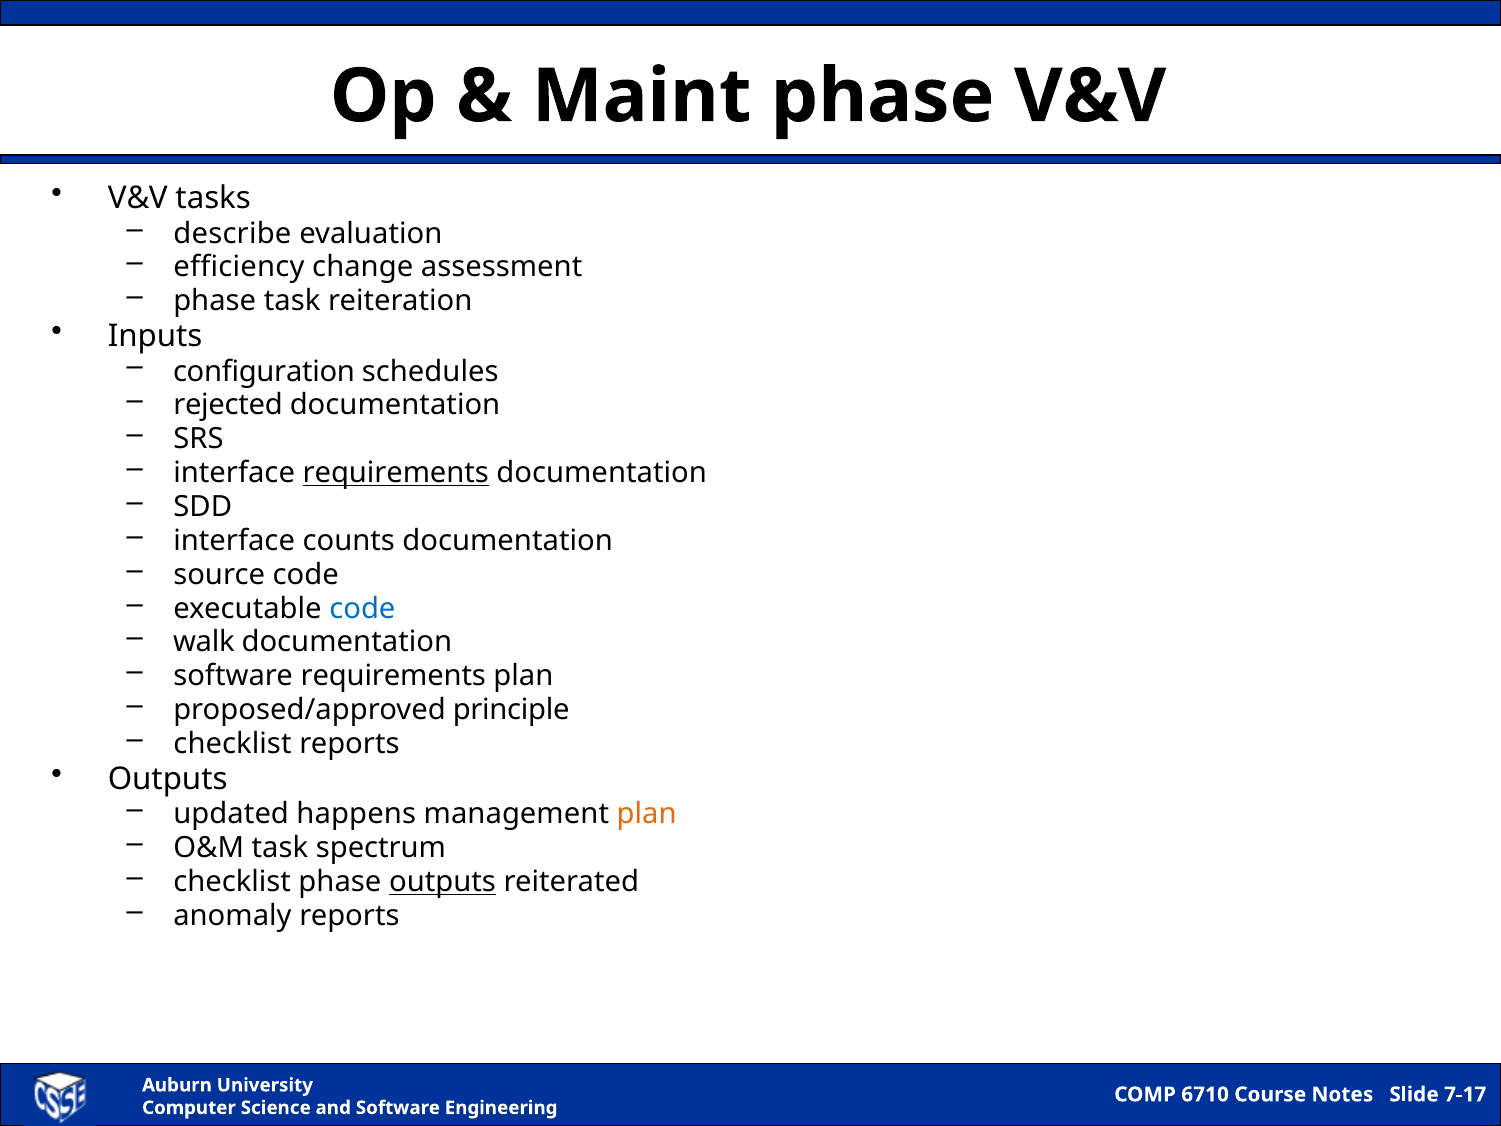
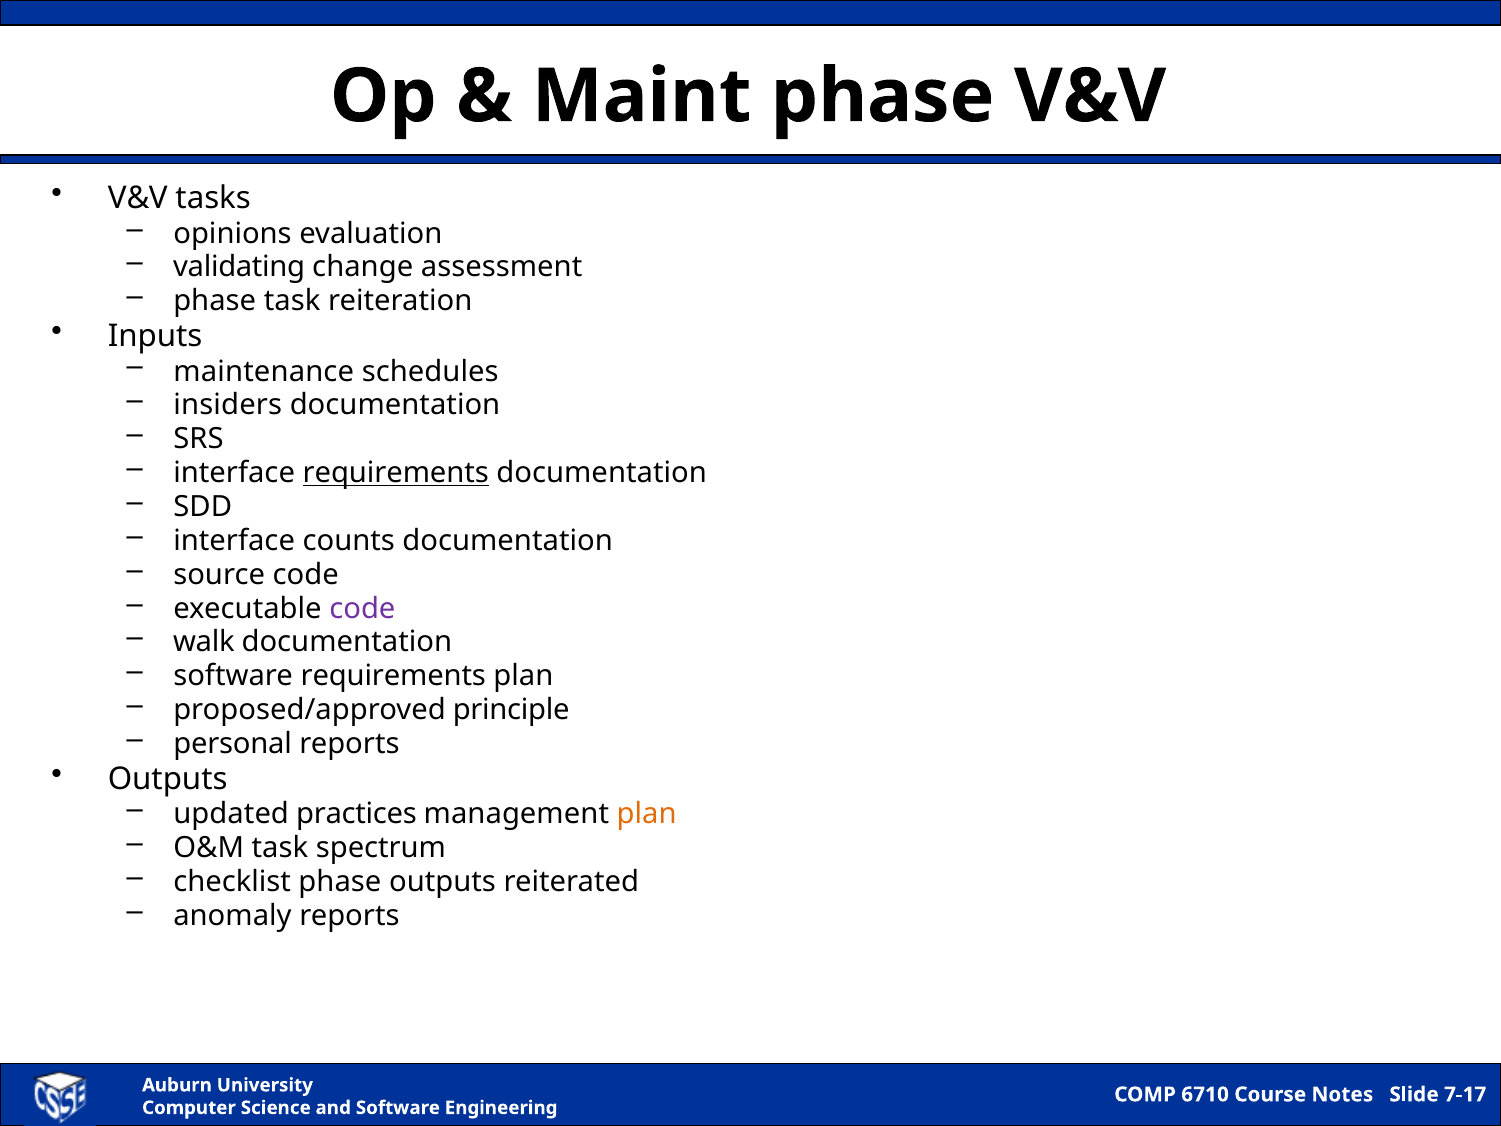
describe: describe -> opinions
efficiency: efficiency -> validating
configuration: configuration -> maintenance
rejected: rejected -> insiders
code at (362, 608) colour: blue -> purple
checklist at (233, 744): checklist -> personal
happens: happens -> practices
outputs at (443, 882) underline: present -> none
